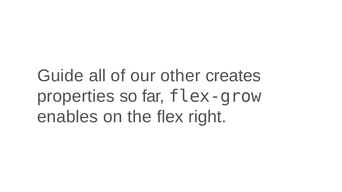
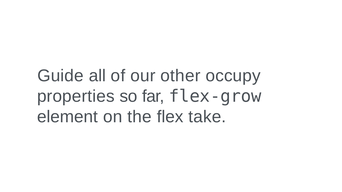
creates: creates -> occupy
enables: enables -> element
right: right -> take
